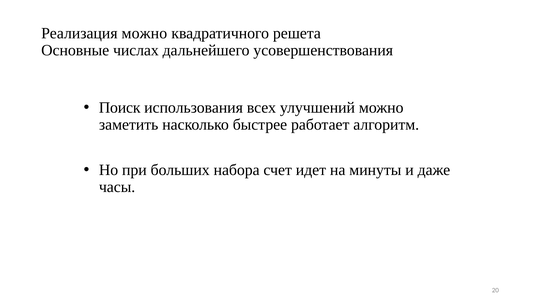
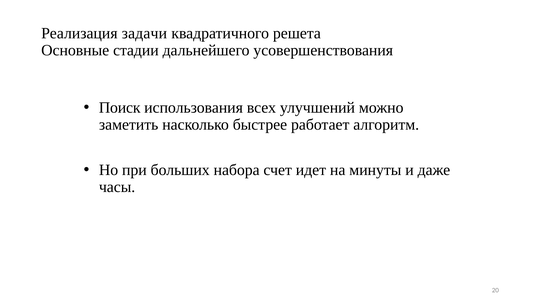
Реализация можно: можно -> задачи
числах: числах -> стадии
